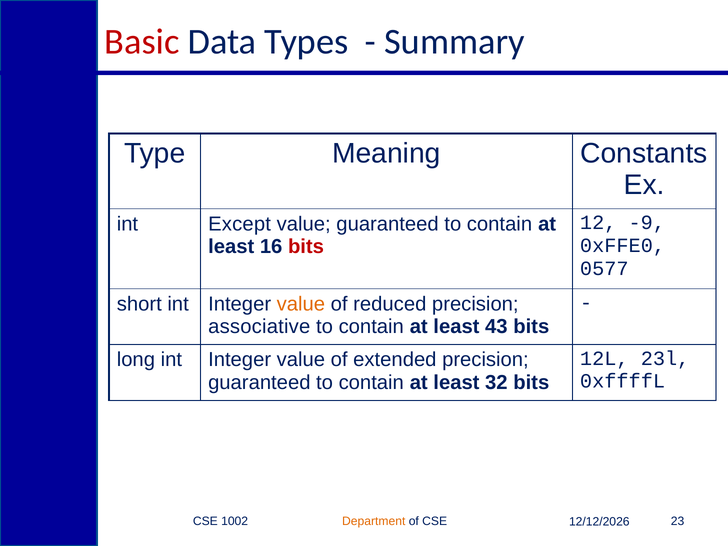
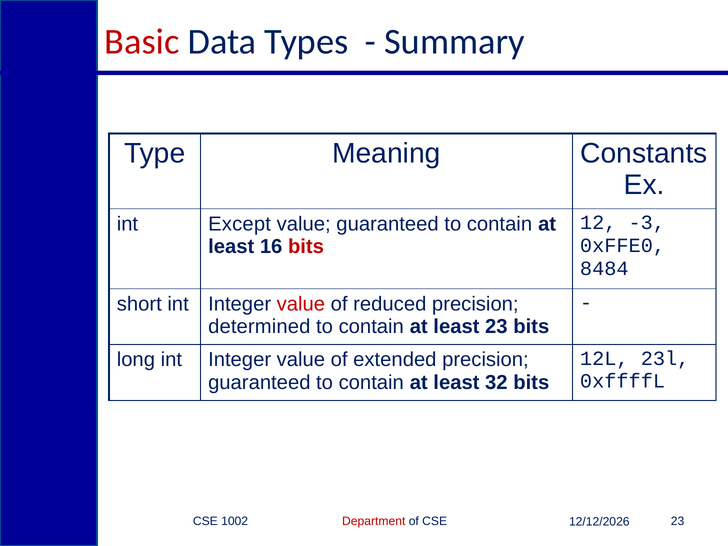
-9: -9 -> -3
0577: 0577 -> 8484
value at (301, 304) colour: orange -> red
associative: associative -> determined
least 43: 43 -> 23
Department colour: orange -> red
